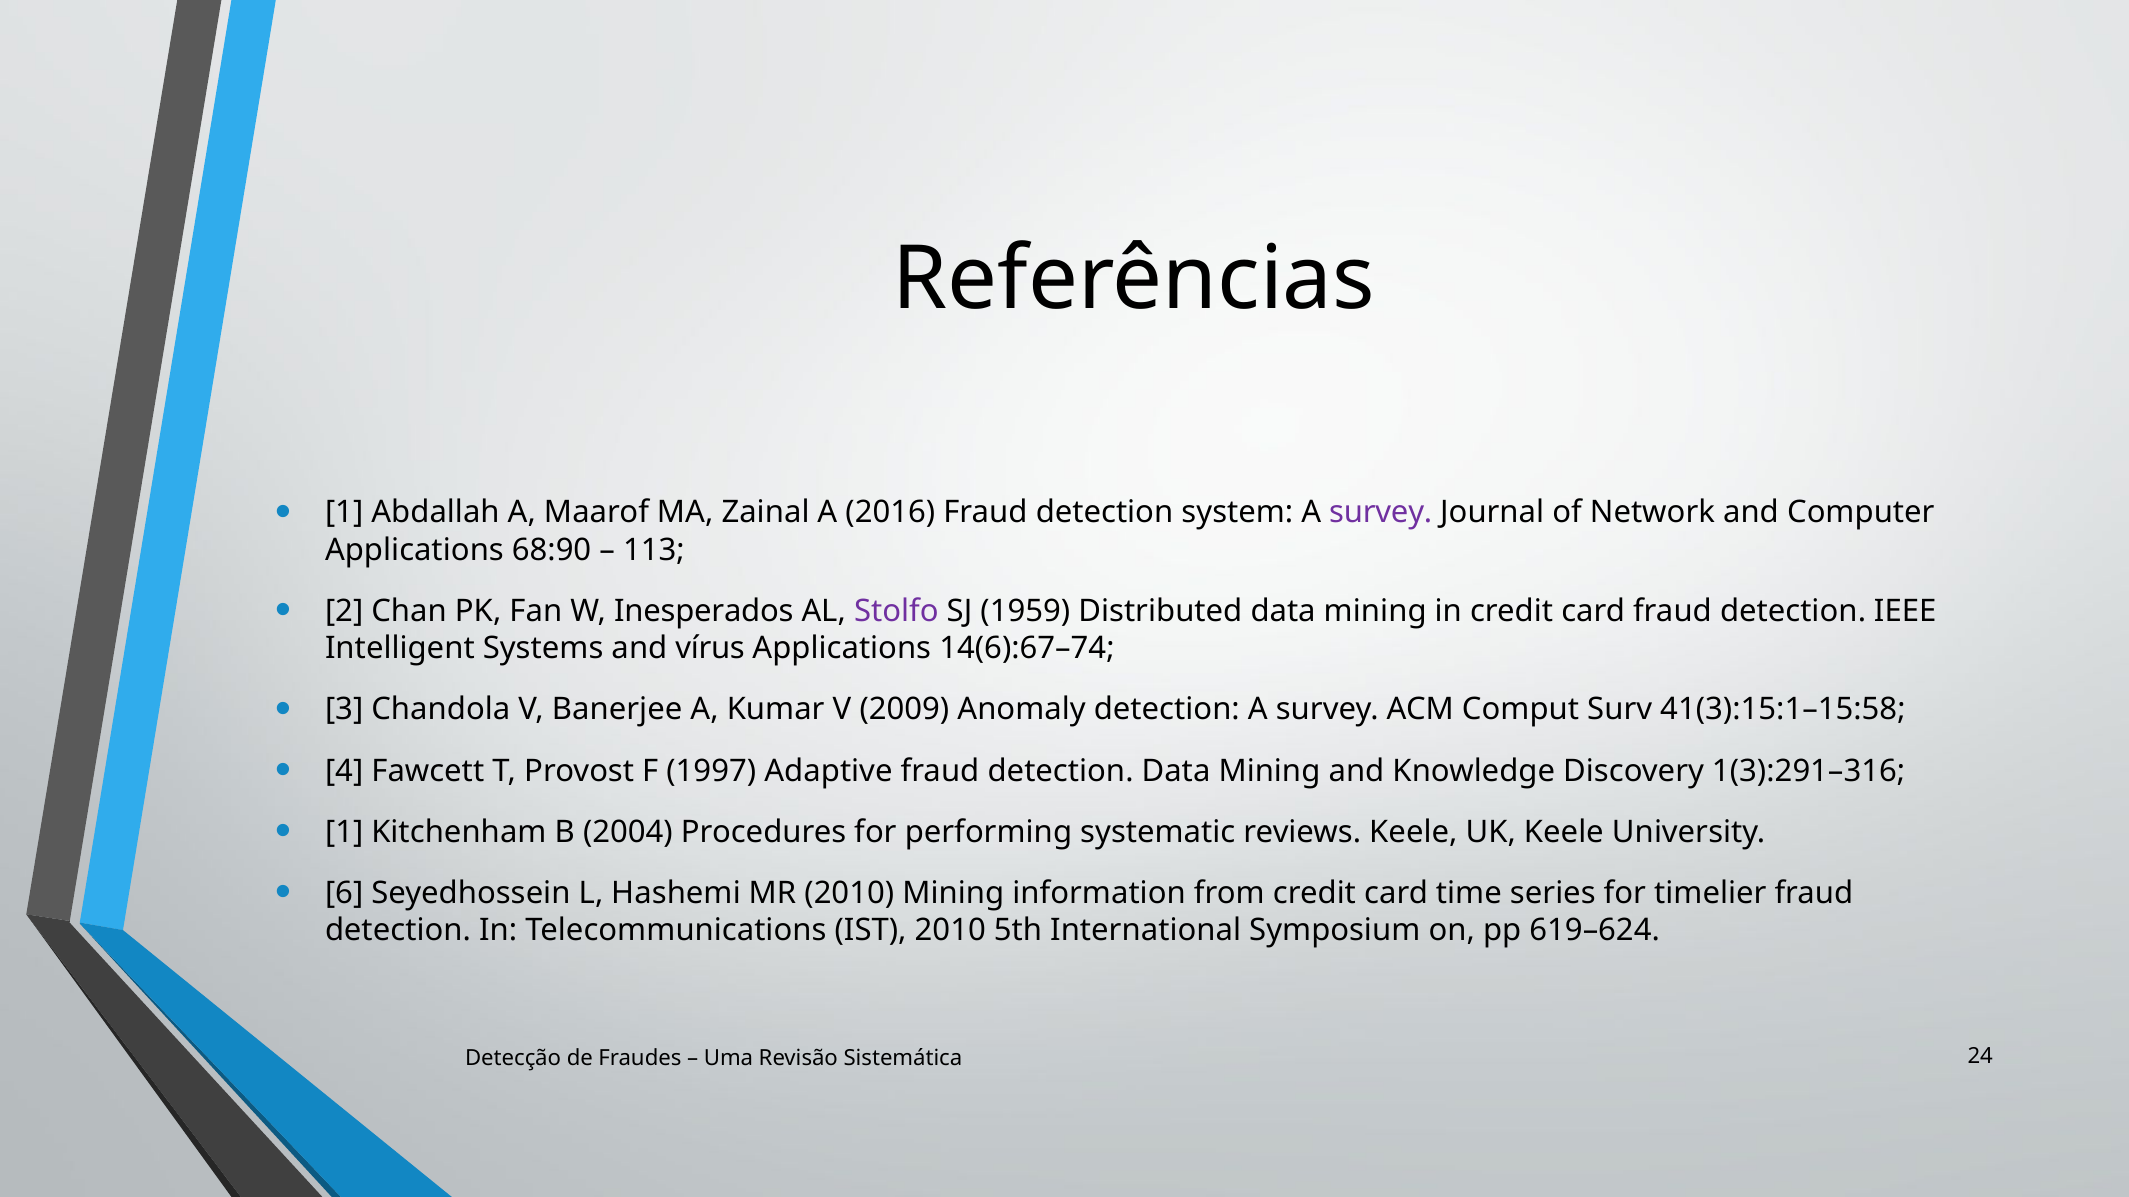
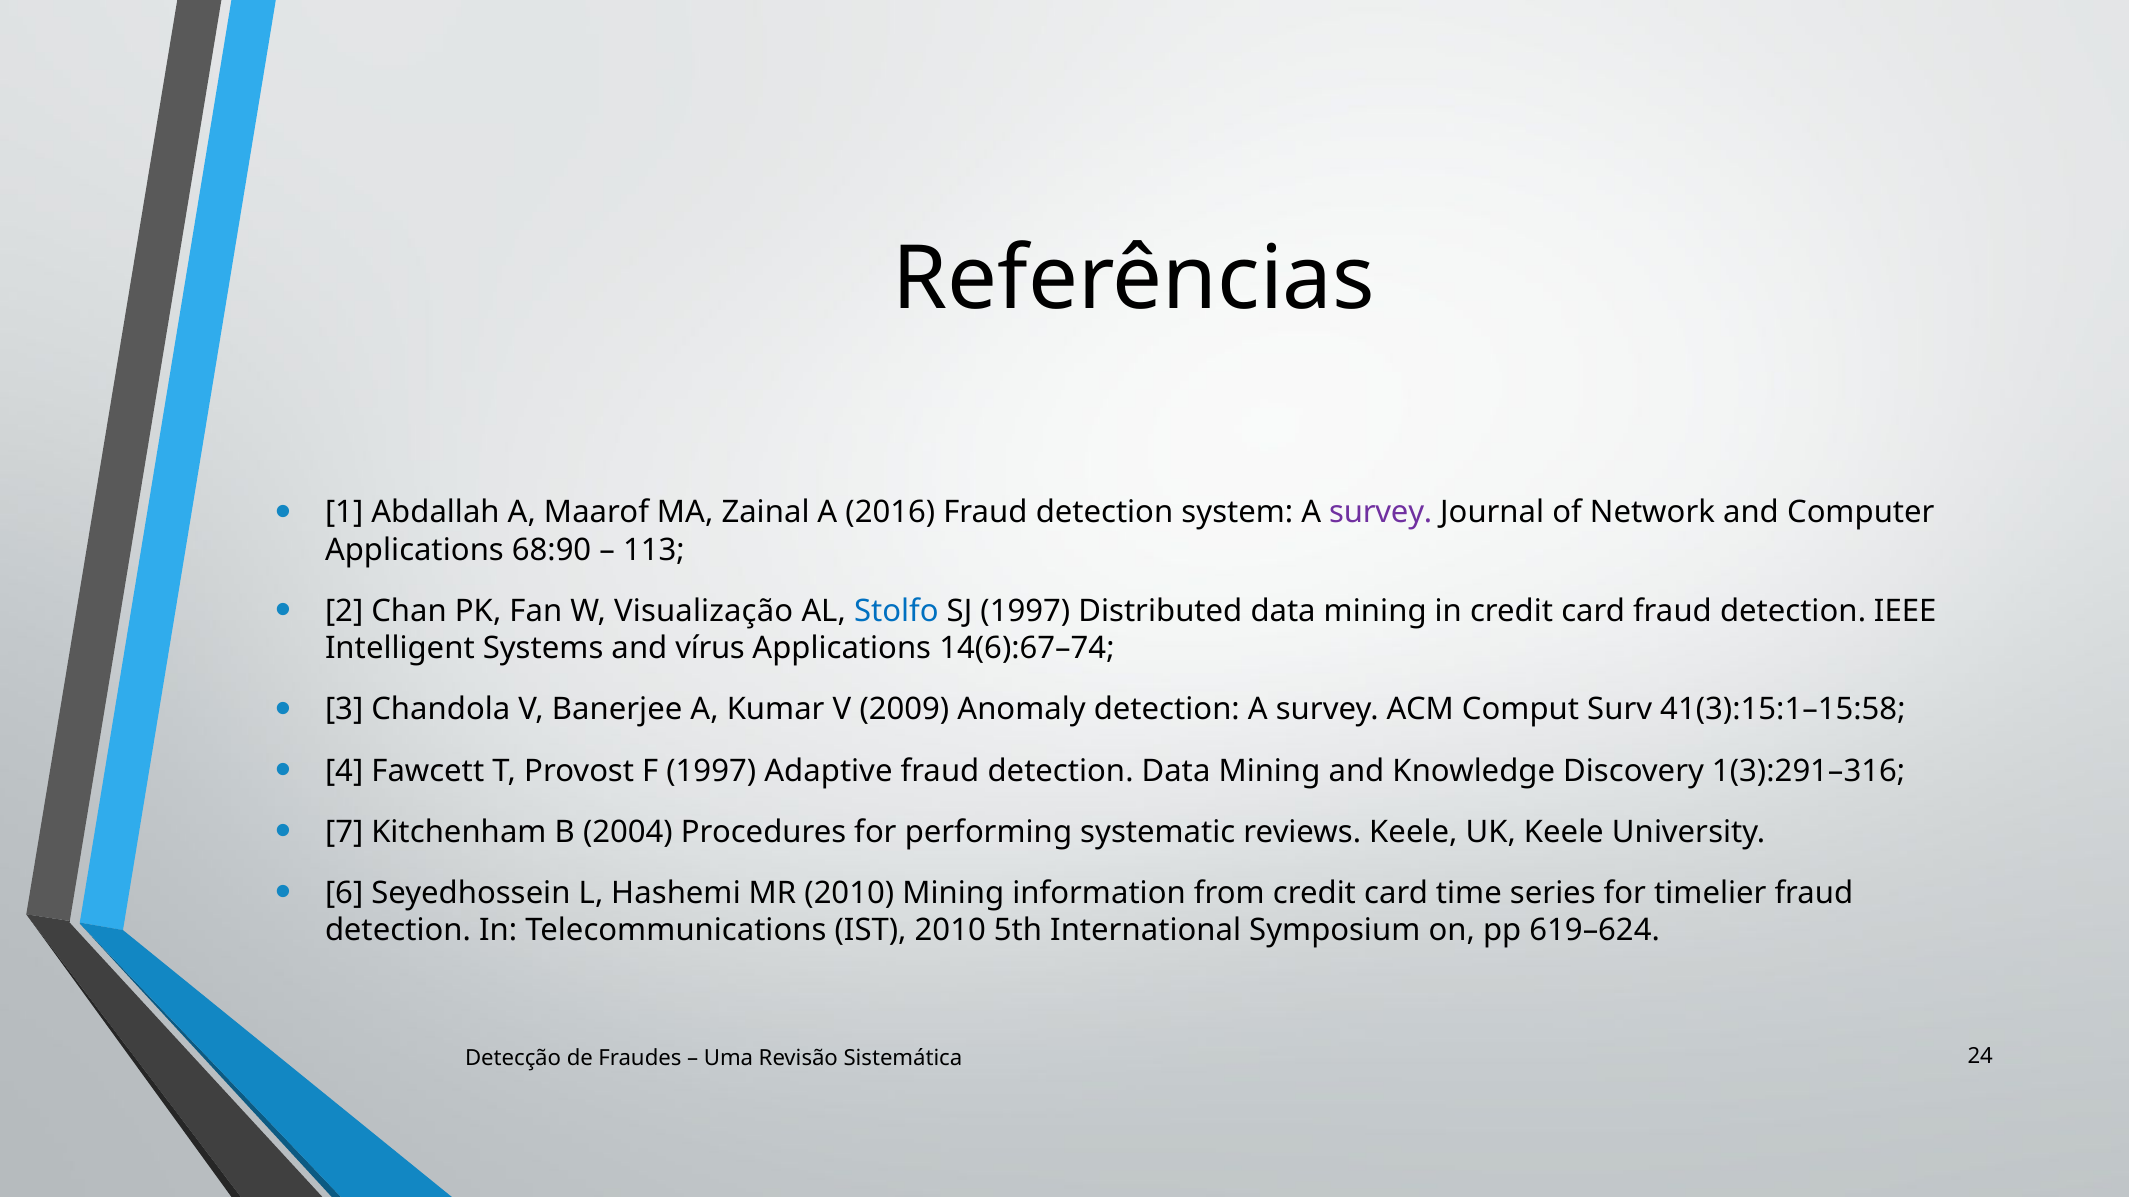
Inesperados: Inesperados -> Visualização
Stolfo colour: purple -> blue
SJ 1959: 1959 -> 1997
1 at (344, 832): 1 -> 7
